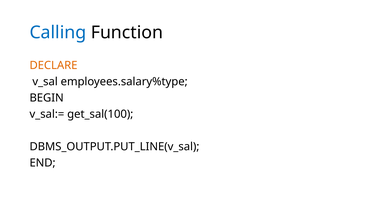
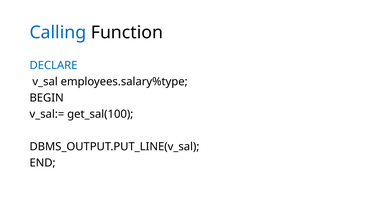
DECLARE colour: orange -> blue
